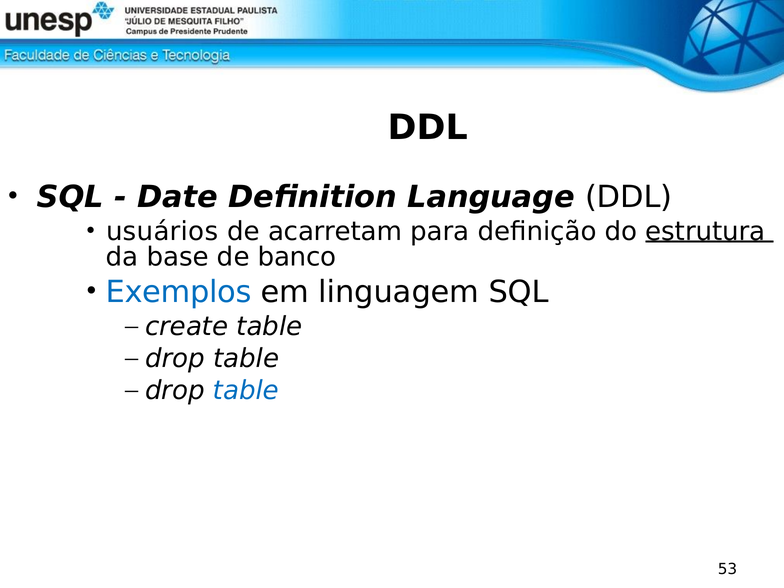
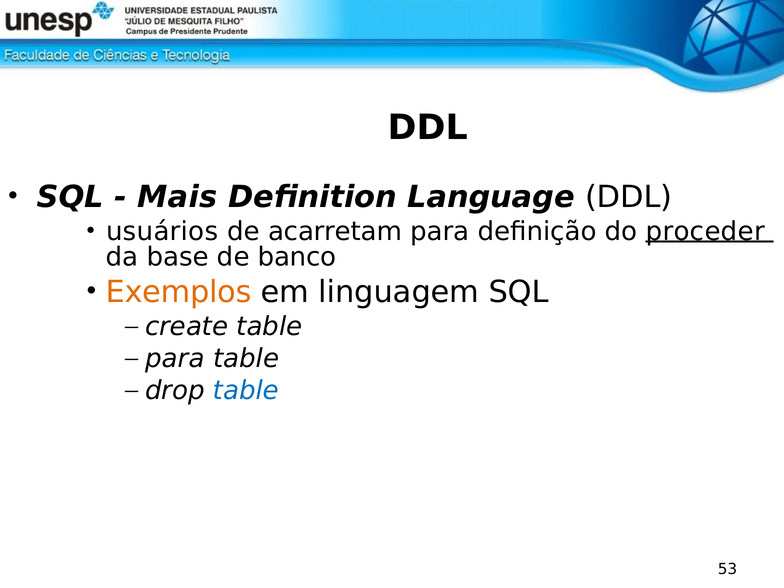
Date: Date -> Mais
estrutura: estrutura -> proceder
Exemplos colour: blue -> orange
drop at (175, 359): drop -> para
